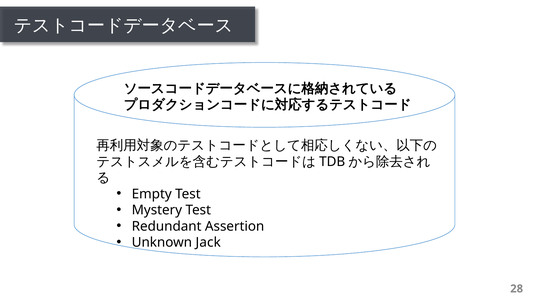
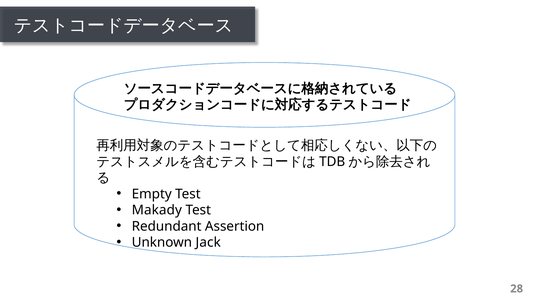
Mystery: Mystery -> Makady
